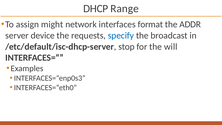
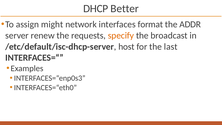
Range: Range -> Better
device: device -> renew
specify colour: blue -> orange
stop: stop -> host
will: will -> last
